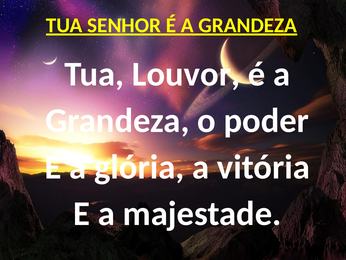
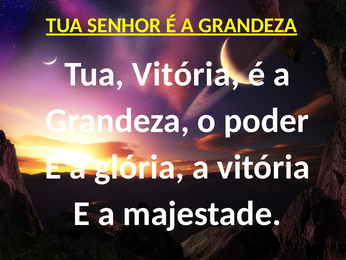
Tua Louvor: Louvor -> Vitória
